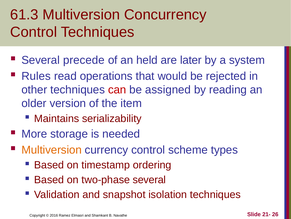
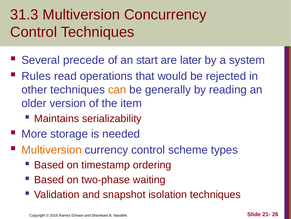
61.3: 61.3 -> 31.3
held: held -> start
can colour: red -> orange
assigned: assigned -> generally
two-phase several: several -> waiting
